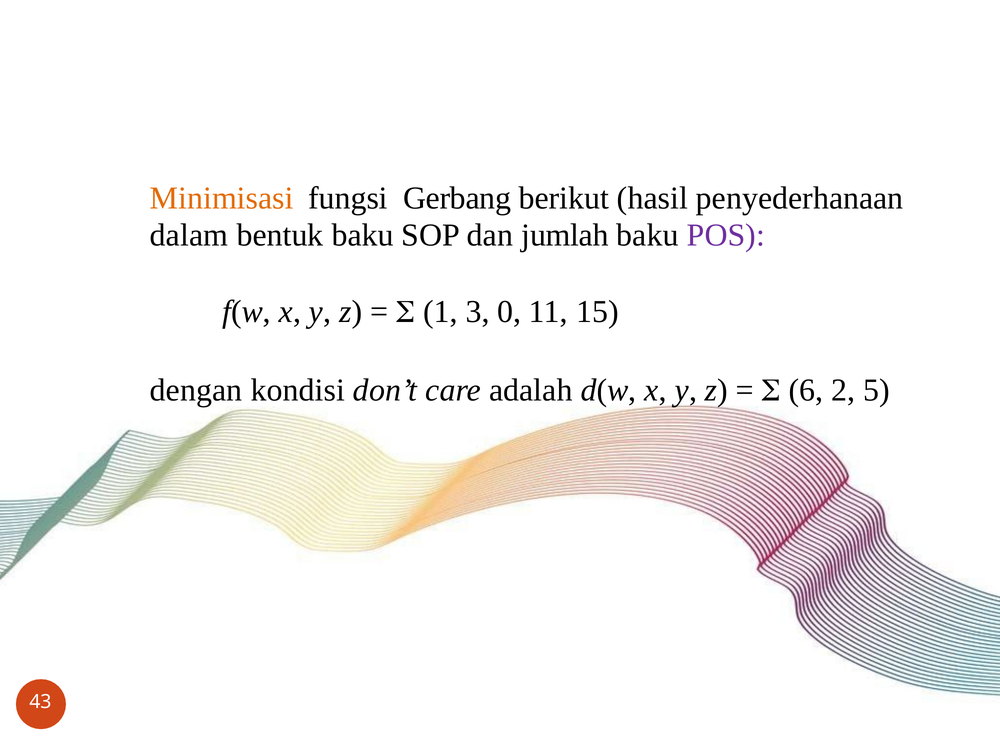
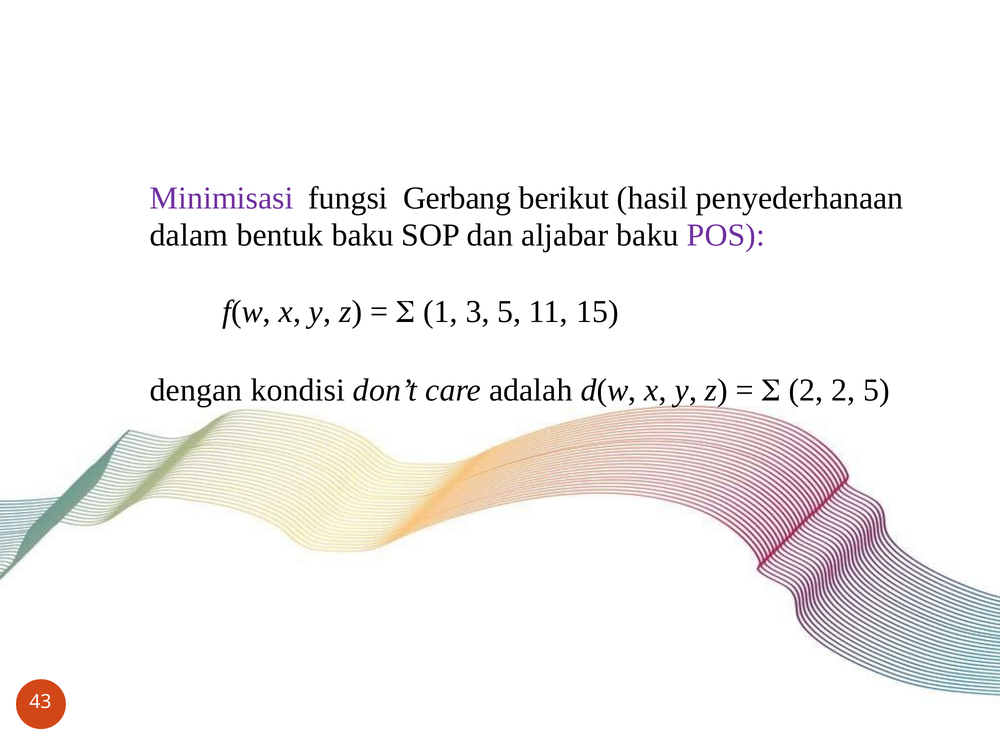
Minimisasi colour: orange -> purple
jumlah: jumlah -> aljabar
3 0: 0 -> 5
6 at (806, 390): 6 -> 2
